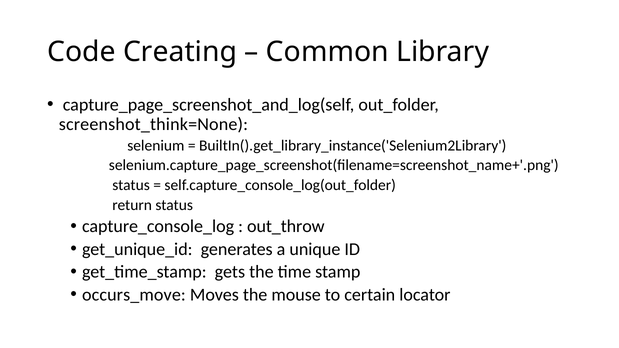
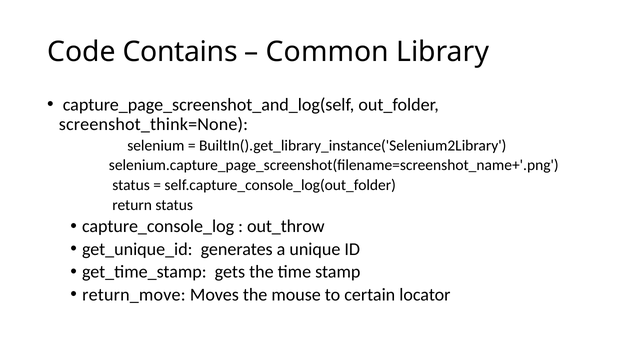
Creating: Creating -> Contains
occurs_move: occurs_move -> return_move
